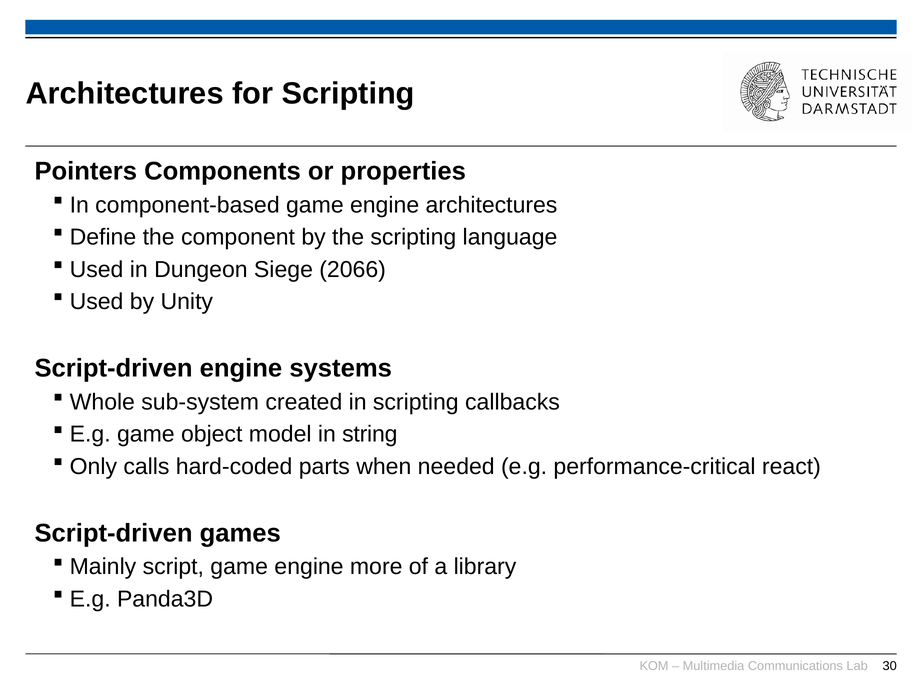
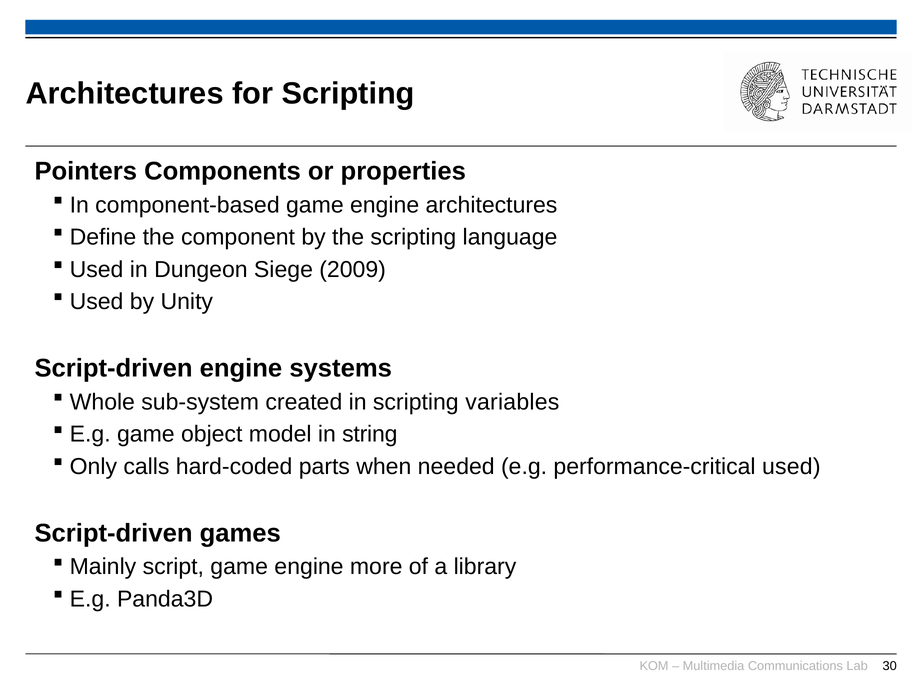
2066: 2066 -> 2009
callbacks: callbacks -> variables
performance-critical react: react -> used
